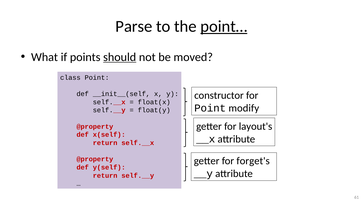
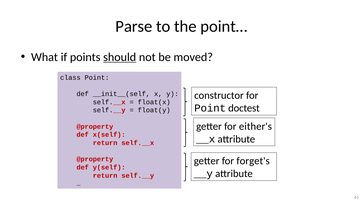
point… underline: present -> none
modify: modify -> doctest
layout's: layout's -> either's
